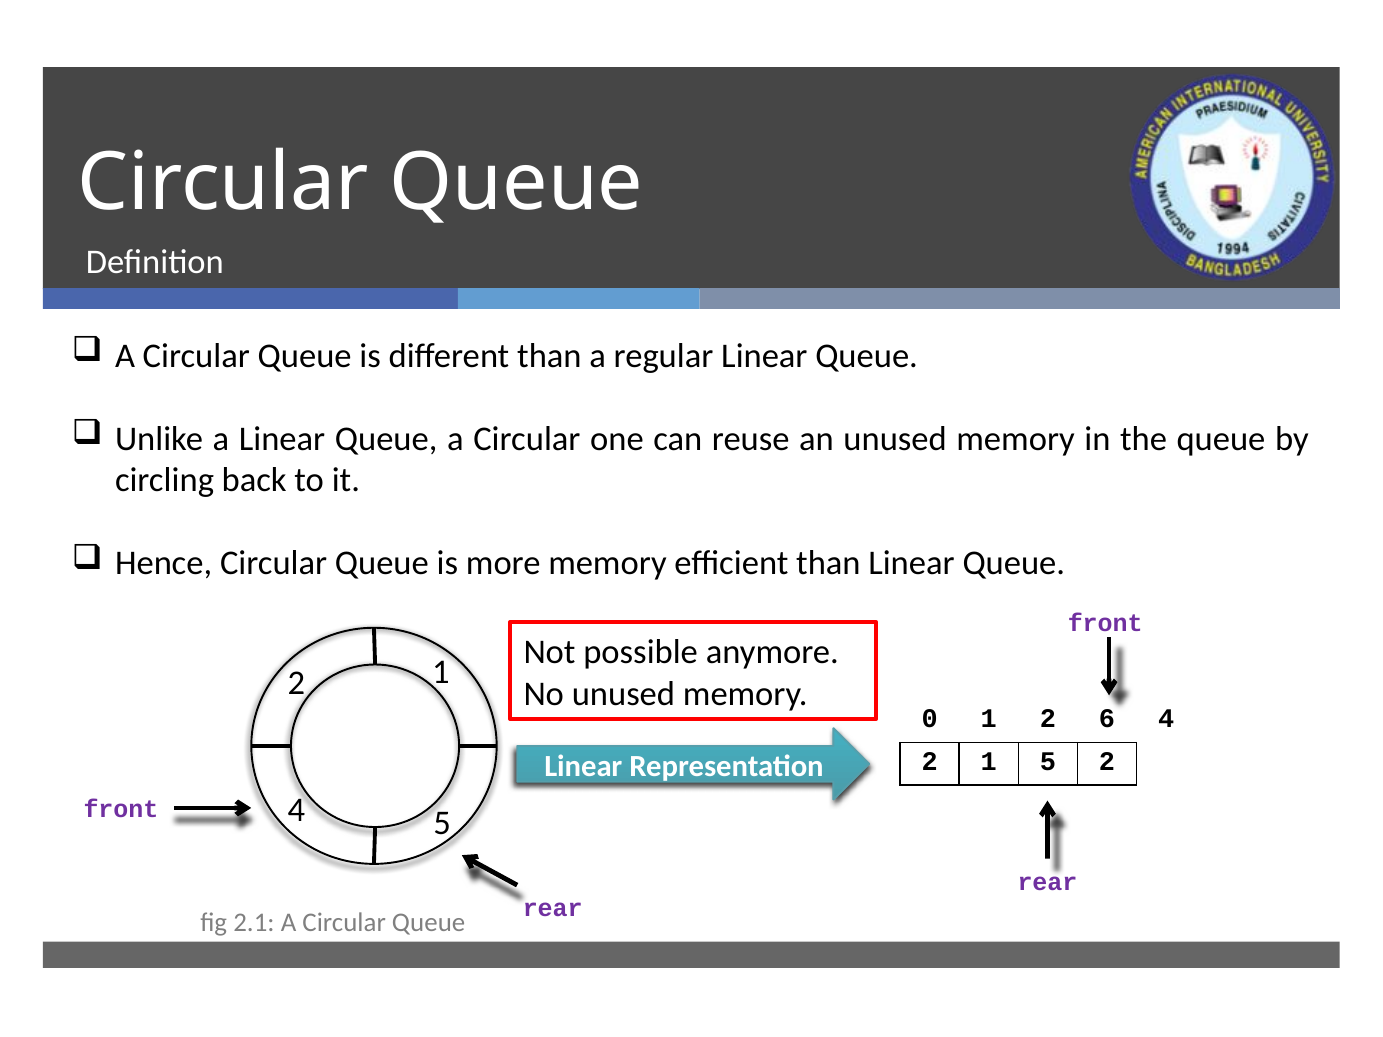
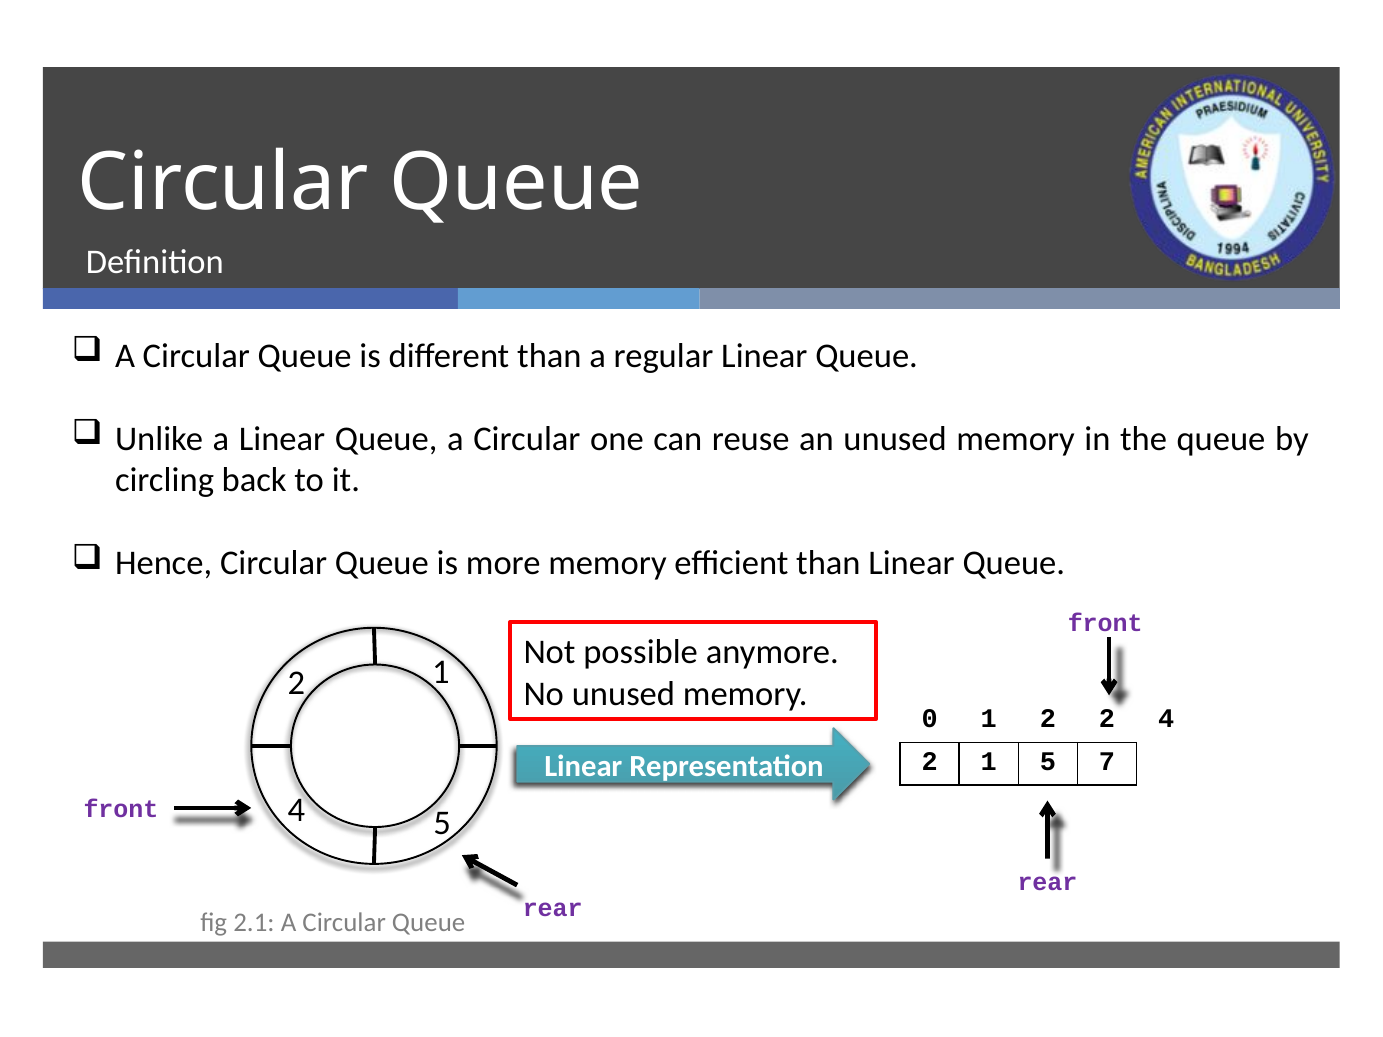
2 6: 6 -> 2
5 2: 2 -> 7
